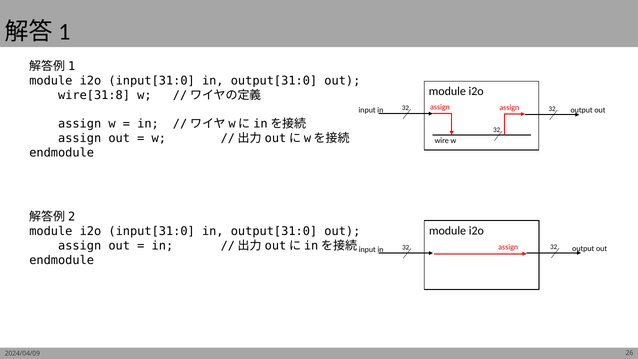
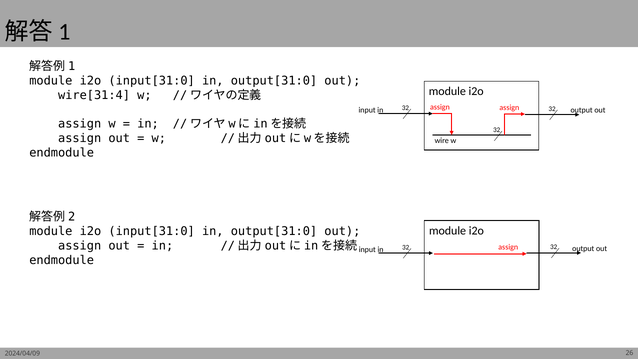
wire[31:8: wire[31:8 -> wire[31:4
